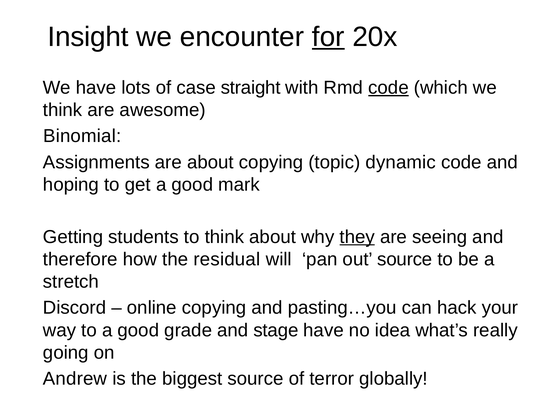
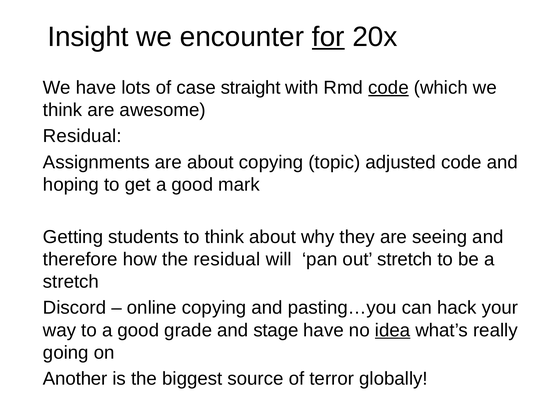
Binomial at (82, 136): Binomial -> Residual
dynamic: dynamic -> adjusted
they underline: present -> none
out source: source -> stretch
idea underline: none -> present
Andrew: Andrew -> Another
